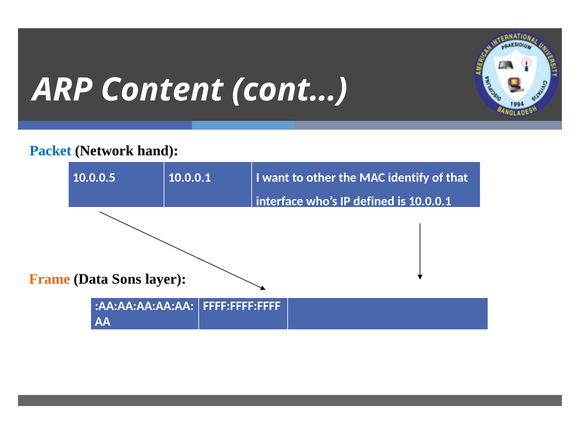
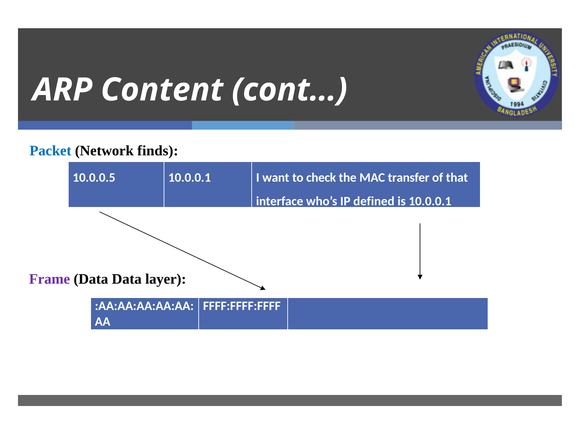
hand: hand -> finds
other: other -> check
identify: identify -> transfer
Frame colour: orange -> purple
Data Sons: Sons -> Data
